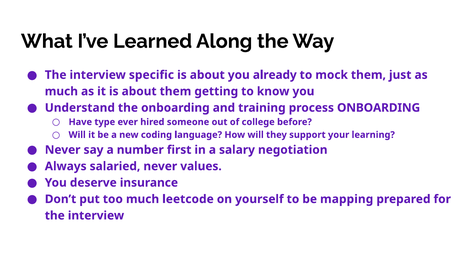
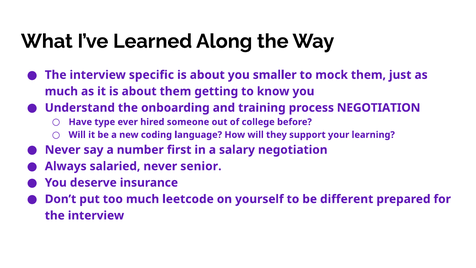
already: already -> smaller
process ONBOARDING: ONBOARDING -> NEGOTIATION
values: values -> senior
mapping: mapping -> different
